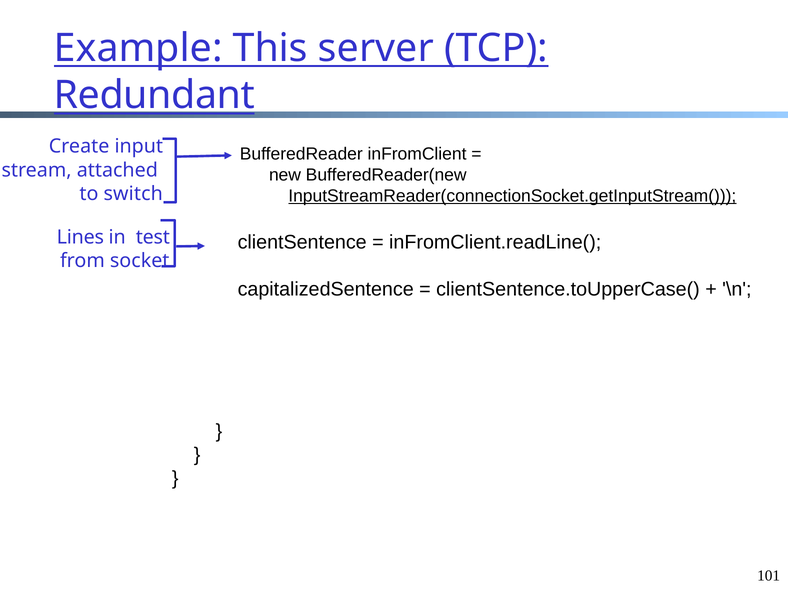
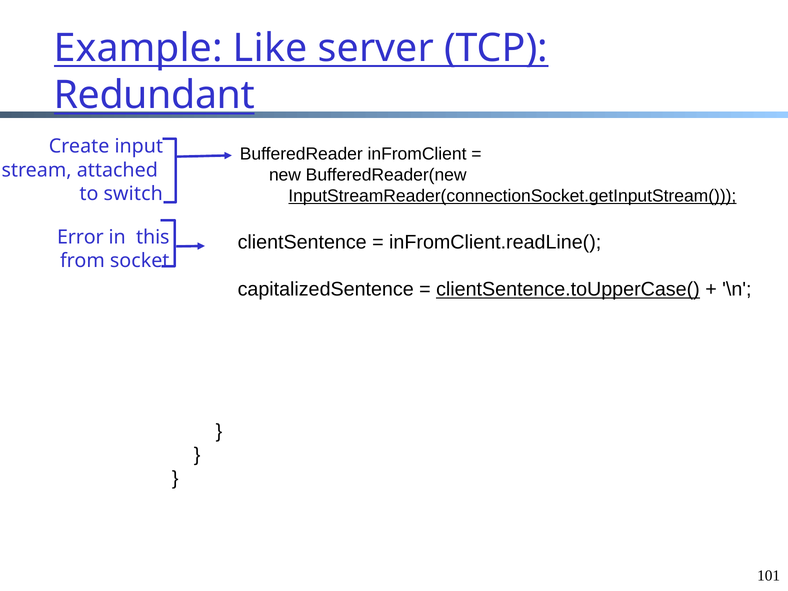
This: This -> Like
Lines: Lines -> Error
test: test -> this
clientSentence.toUpperCase( underline: none -> present
